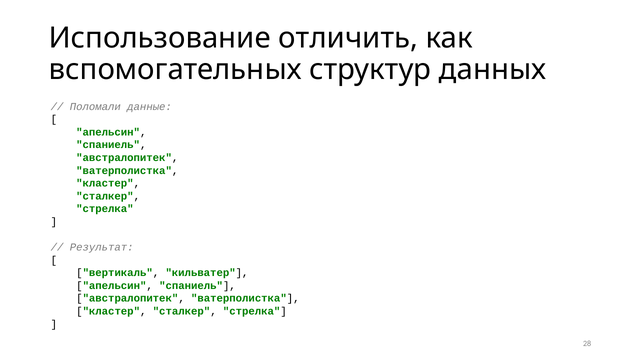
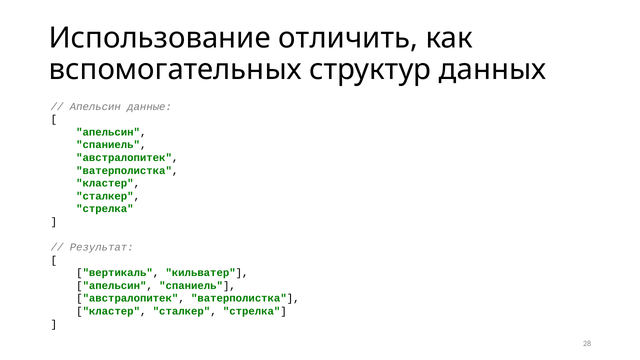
Поломали at (95, 107): Поломали -> Апельсин
